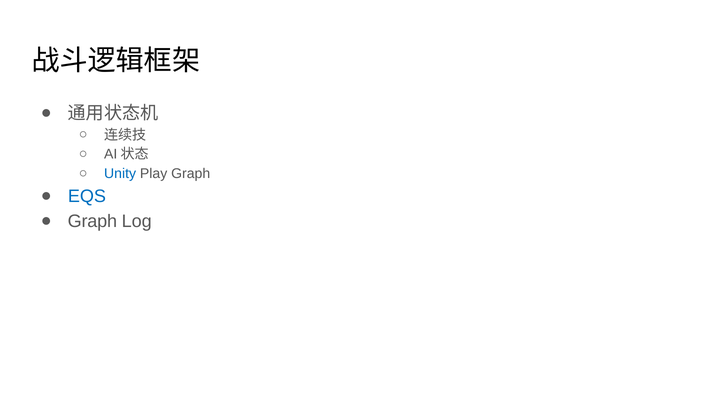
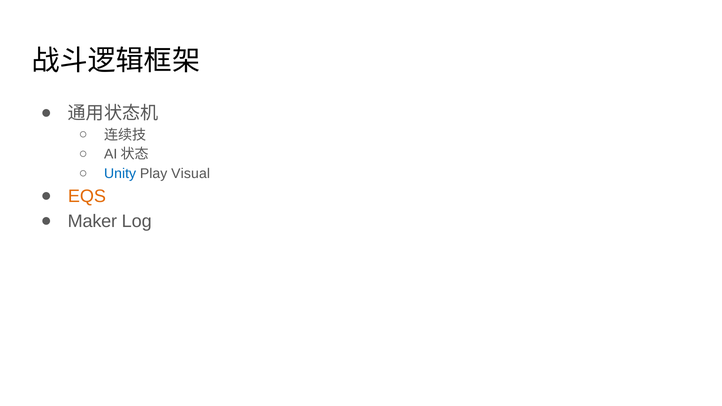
Play Graph: Graph -> Visual
EQS colour: blue -> orange
Graph at (92, 221): Graph -> Maker
